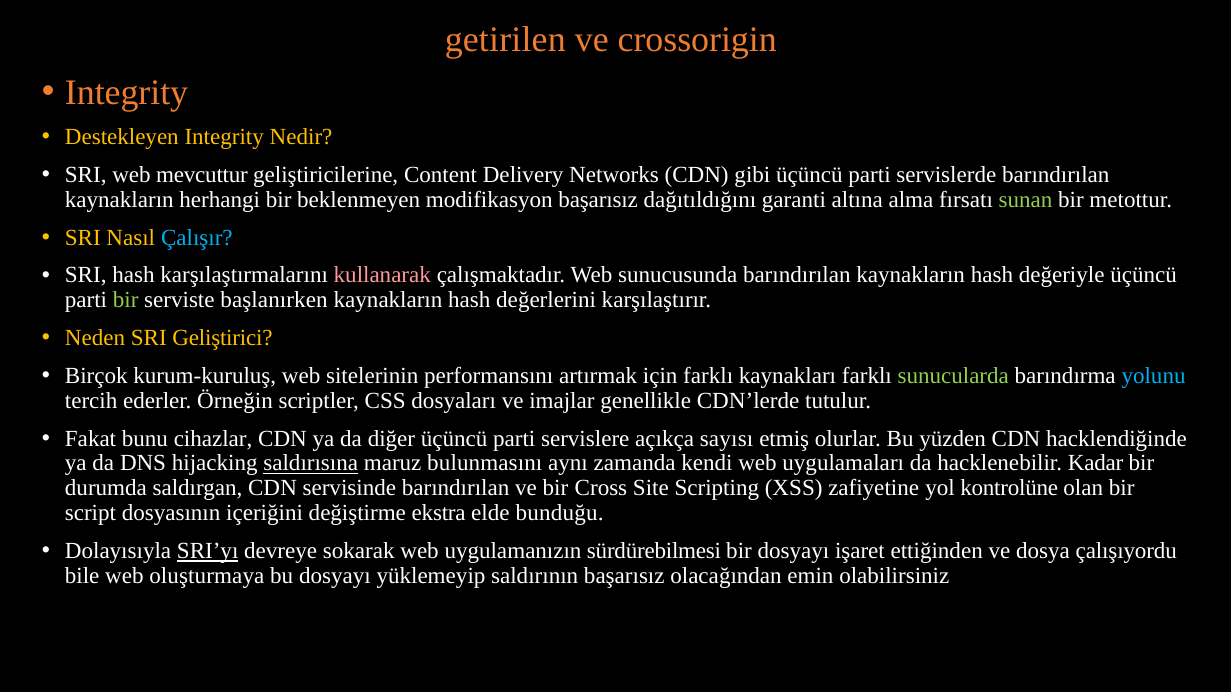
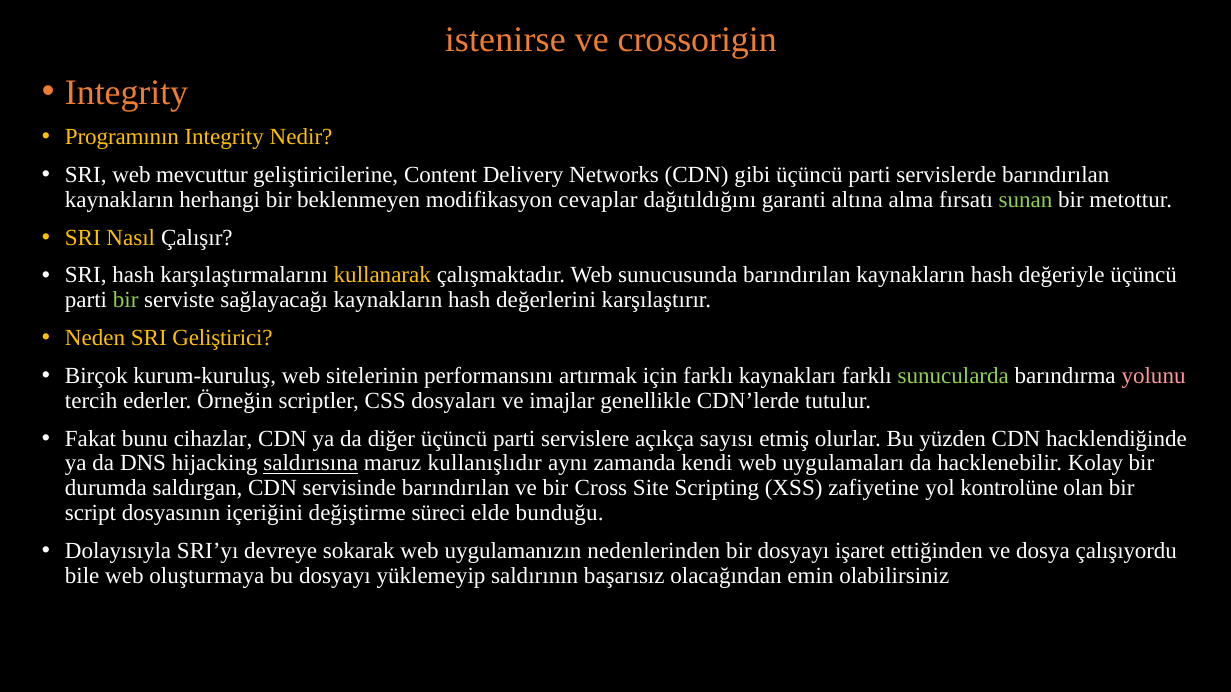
getirilen: getirilen -> istenirse
Destekleyen: Destekleyen -> Programının
modifikasyon başarısız: başarısız -> cevaplar
Çalışır colour: light blue -> white
kullanarak colour: pink -> yellow
başlanırken: başlanırken -> sağlayacağı
yolunu colour: light blue -> pink
bulunmasını: bulunmasını -> kullanışlıdır
Kadar: Kadar -> Kolay
ekstra: ekstra -> süreci
SRI’yı underline: present -> none
sürdürebilmesi: sürdürebilmesi -> nedenlerinden
